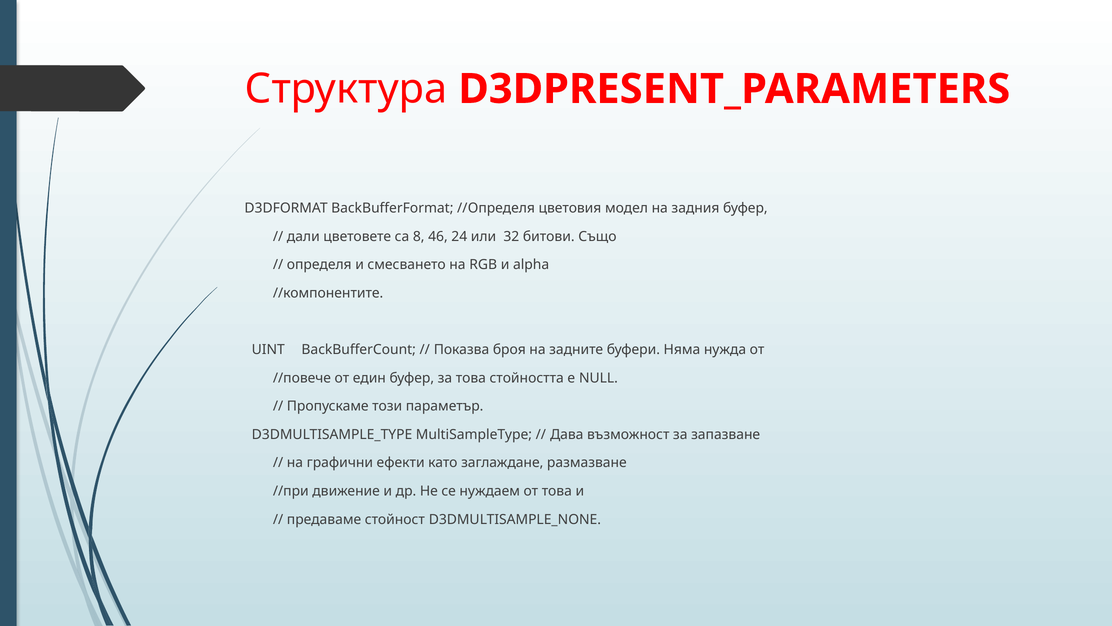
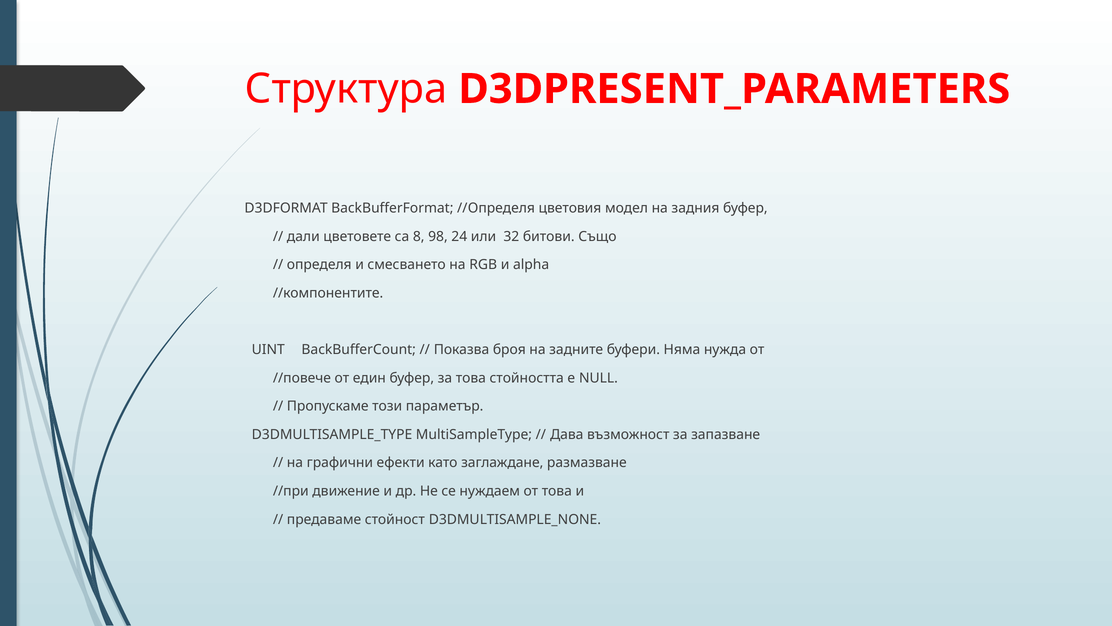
46: 46 -> 98
